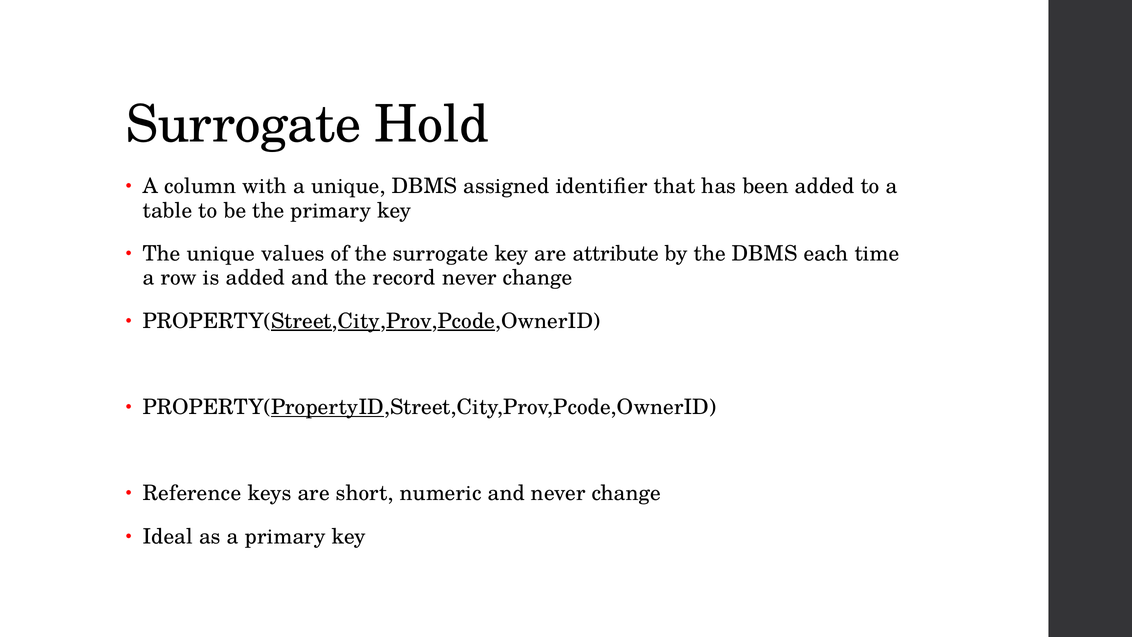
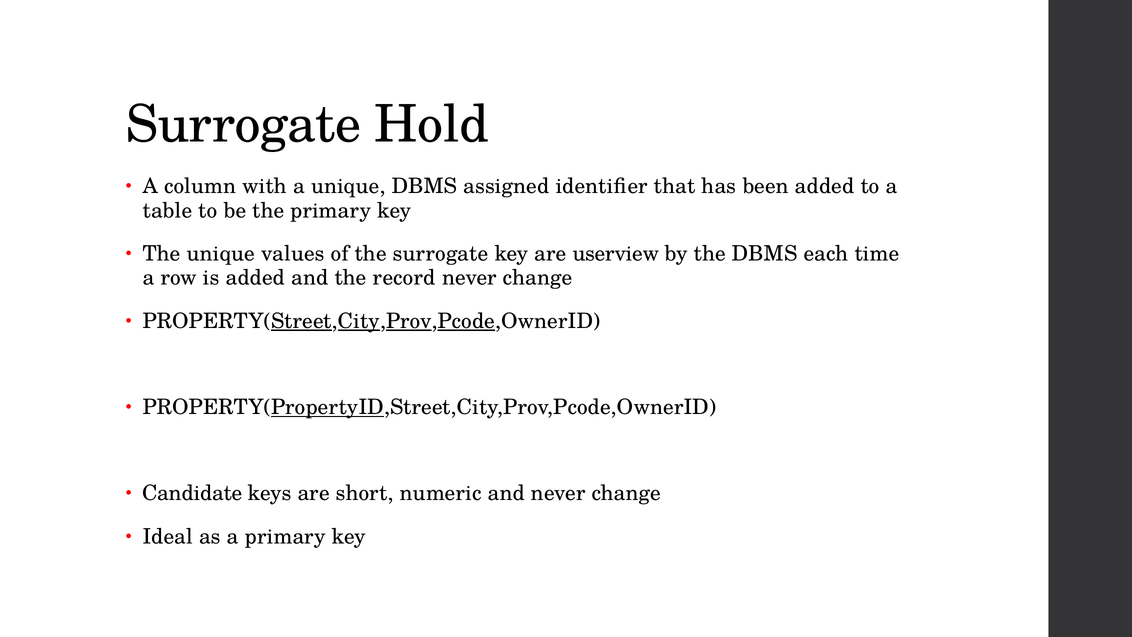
attribute: attribute -> userview
Reference: Reference -> Candidate
